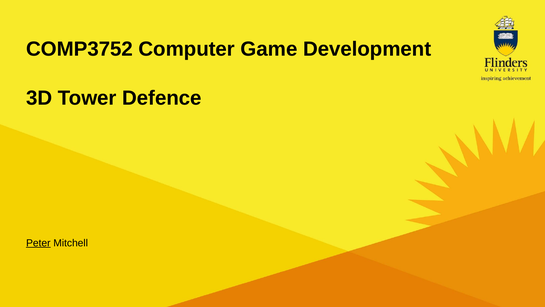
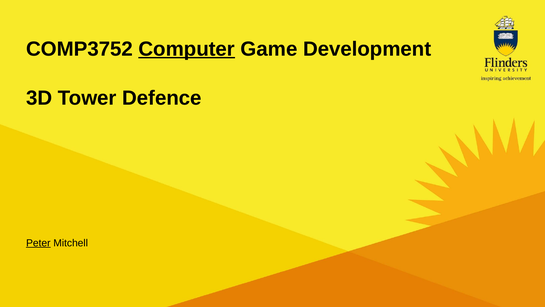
Computer underline: none -> present
